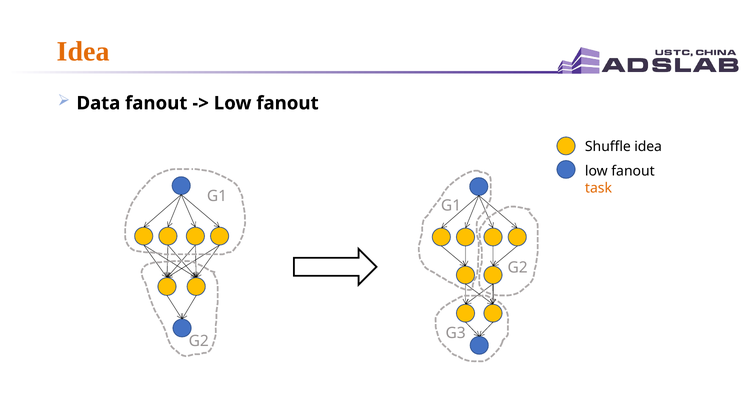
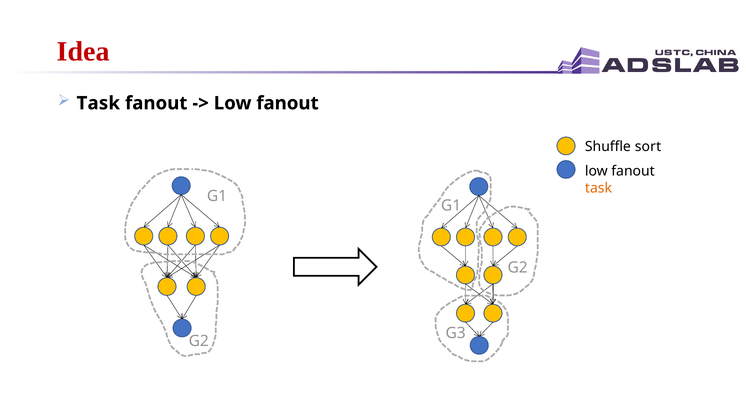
Idea at (83, 51) colour: orange -> red
Data at (98, 103): Data -> Task
Shuffle idea: idea -> sort
